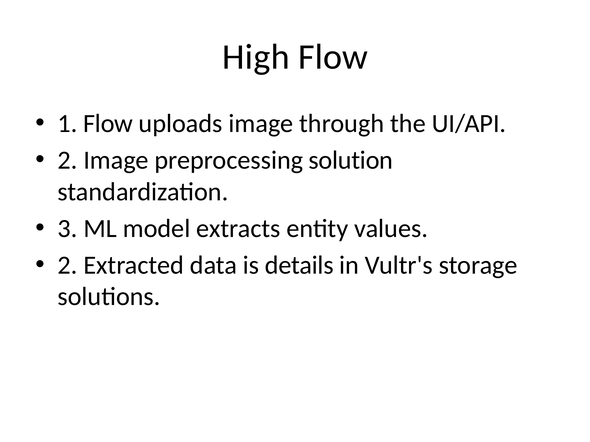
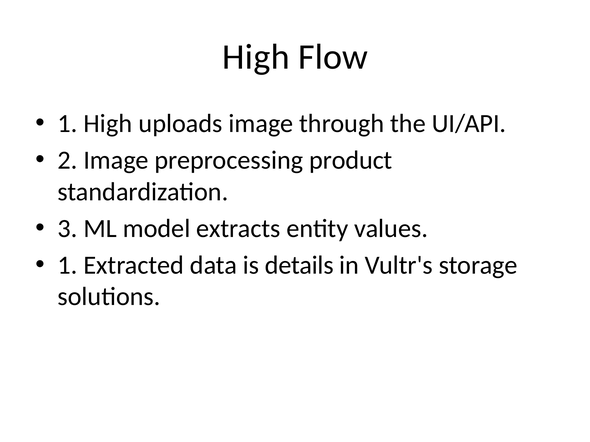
1 Flow: Flow -> High
solution: solution -> product
2 at (67, 265): 2 -> 1
